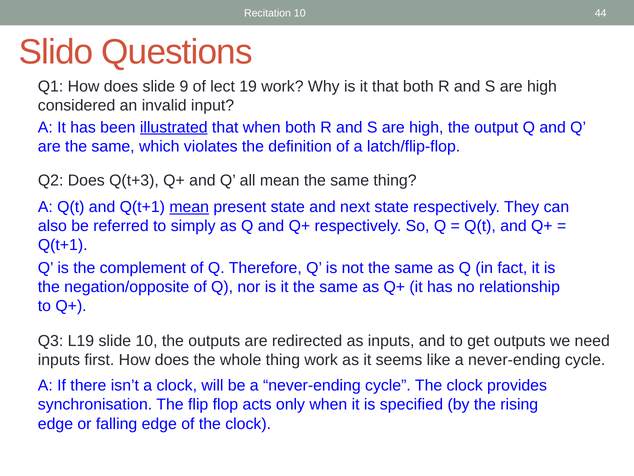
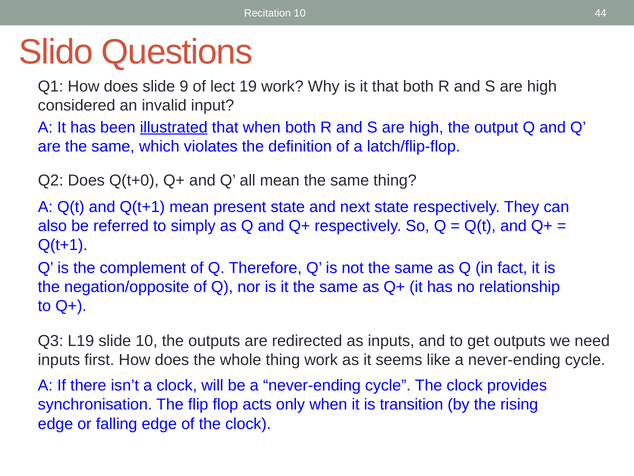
Q(t+3: Q(t+3 -> Q(t+0
mean at (189, 207) underline: present -> none
specified: specified -> transition
